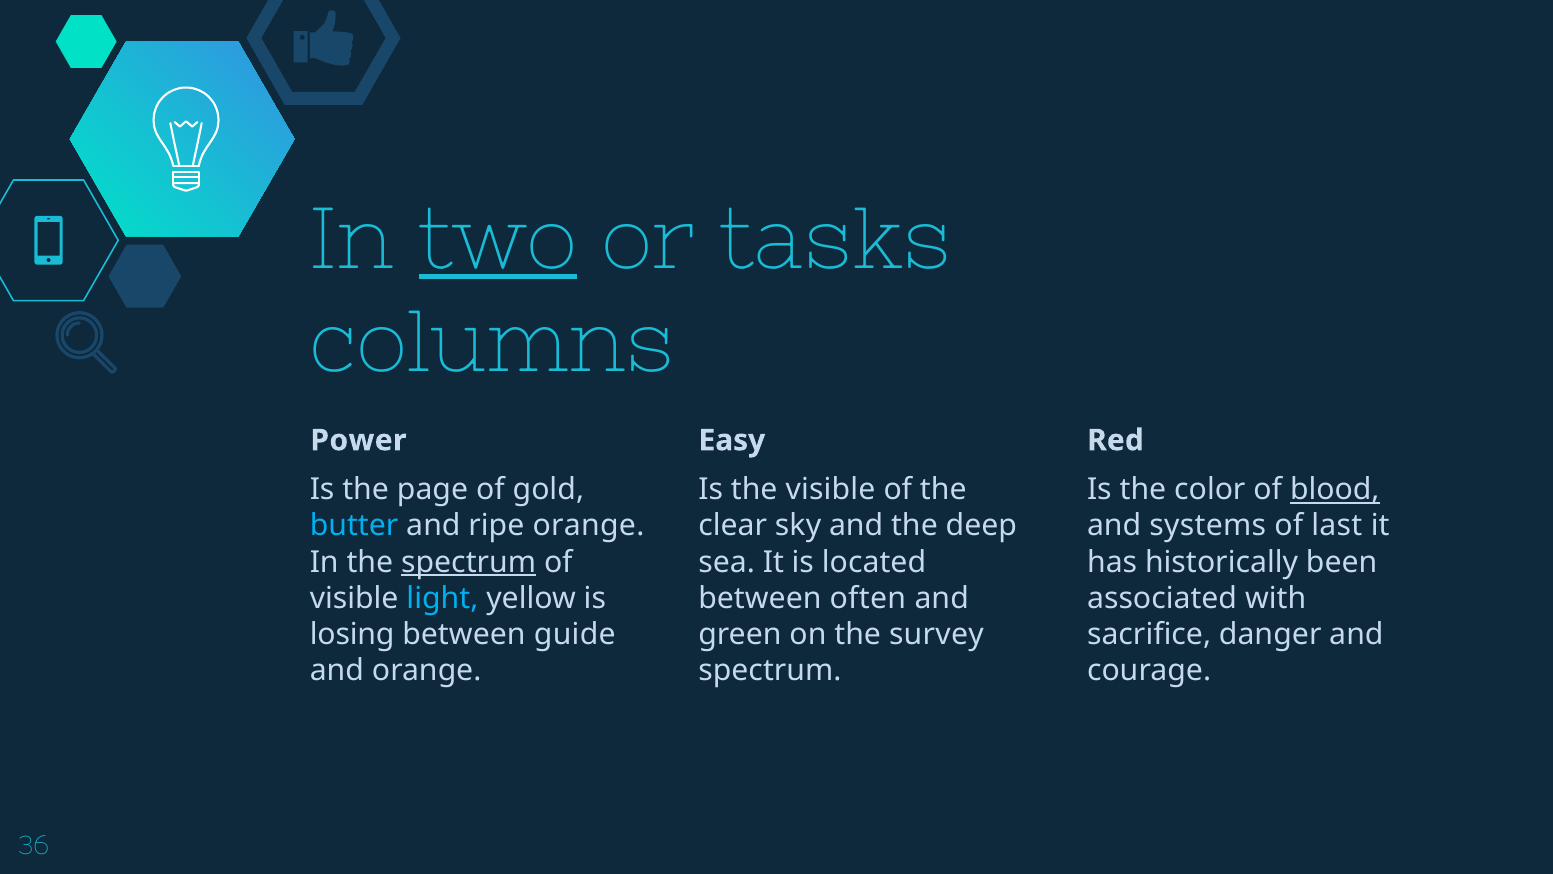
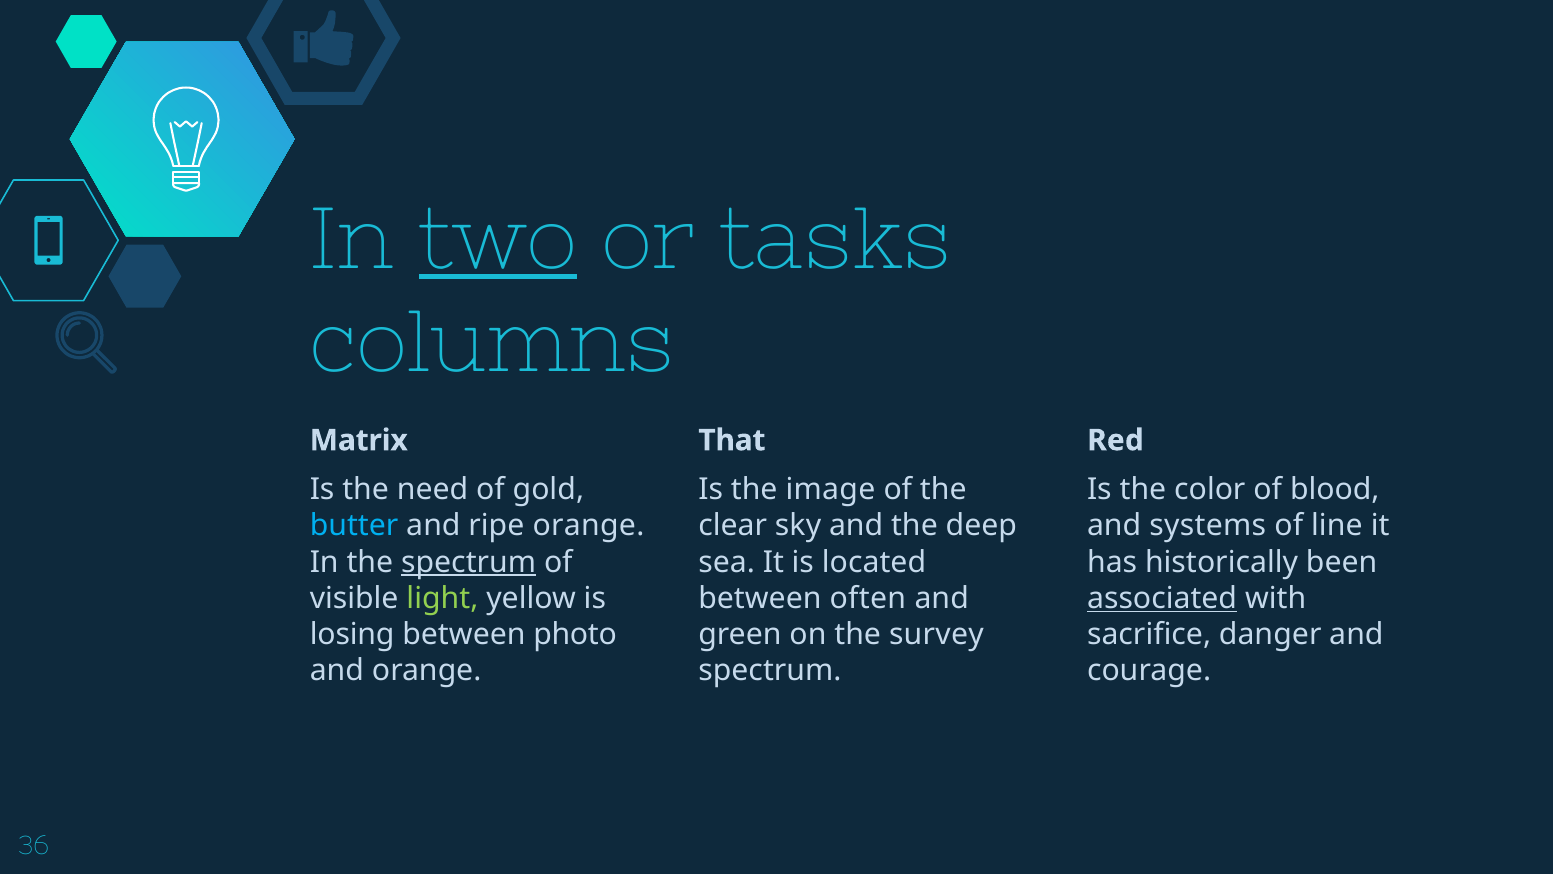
Power: Power -> Matrix
Easy: Easy -> That
page: page -> need
the visible: visible -> image
blood underline: present -> none
last: last -> line
light colour: light blue -> light green
associated underline: none -> present
guide: guide -> photo
